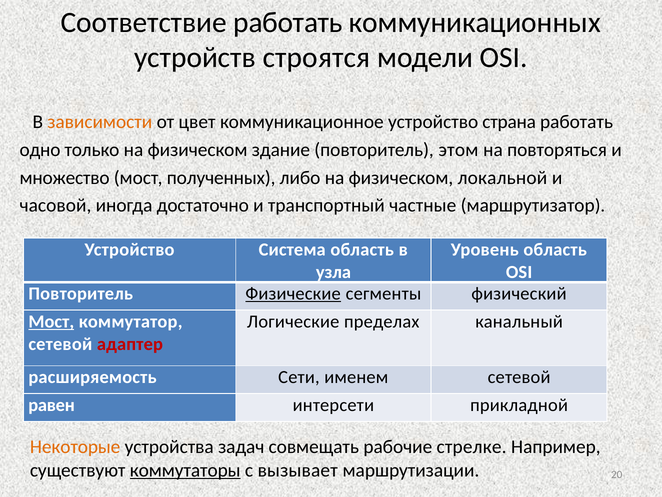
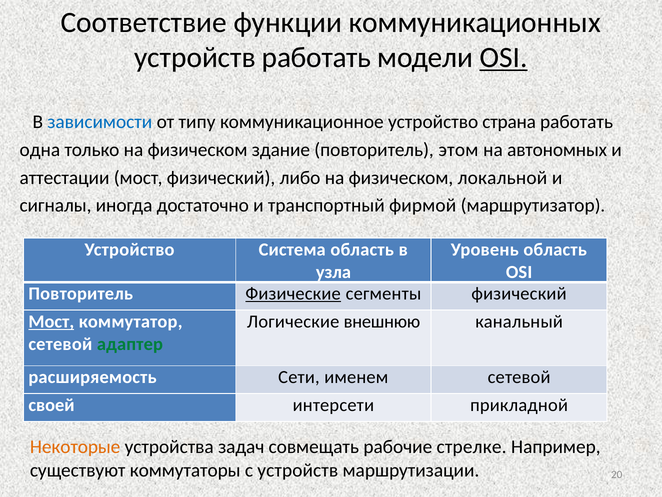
Соответствие работать: работать -> функции
устройств строятся: строятся -> работать
OSI at (504, 58) underline: none -> present
зависимости colour: orange -> blue
цвет: цвет -> типу
одно: одно -> одна
повторяться: повторяться -> автономных
множество: множество -> аттестации
мост полученных: полученных -> физический
часовой: часовой -> сигналы
частные: частные -> фирмой
пределах: пределах -> внешнюю
адаптер colour: red -> green
равен: равен -> своей
коммутаторы underline: present -> none
с вызывает: вызывает -> устройств
